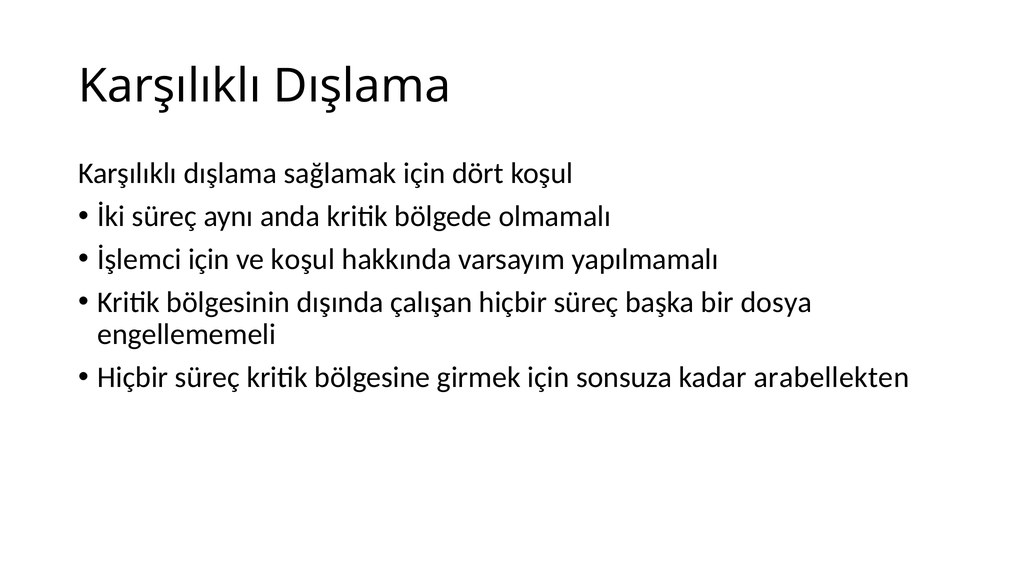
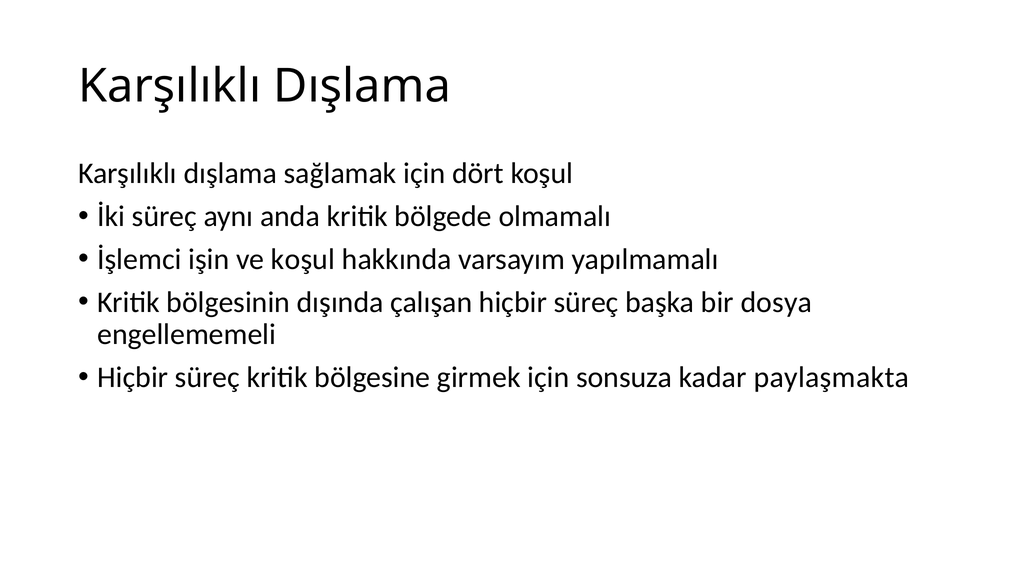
İşlemci için: için -> işin
arabellekten: arabellekten -> paylaşmakta
